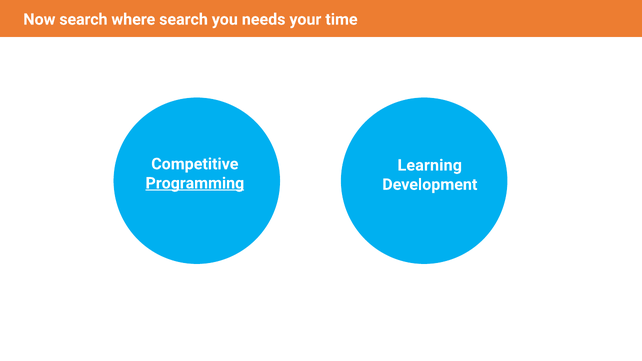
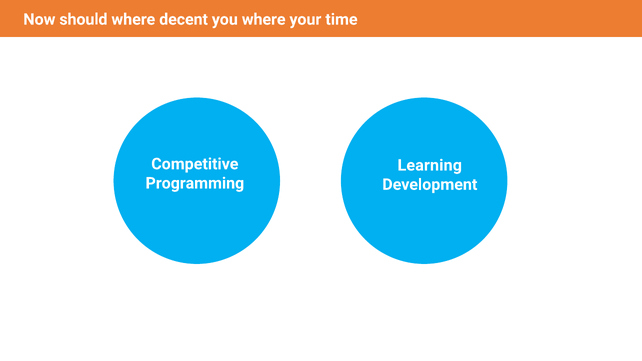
Now search: search -> should
where search: search -> decent
you needs: needs -> where
Programming underline: present -> none
